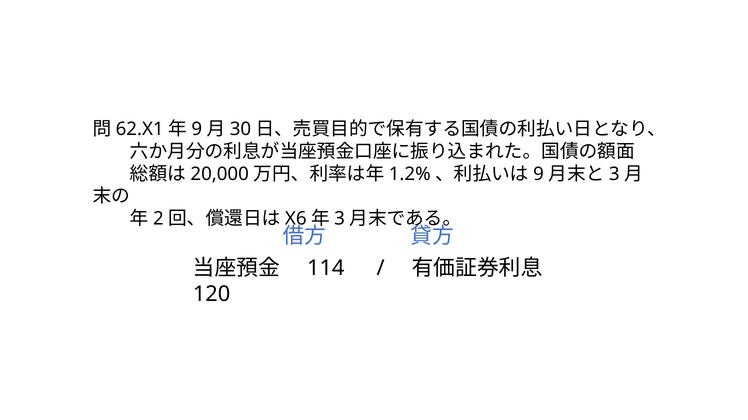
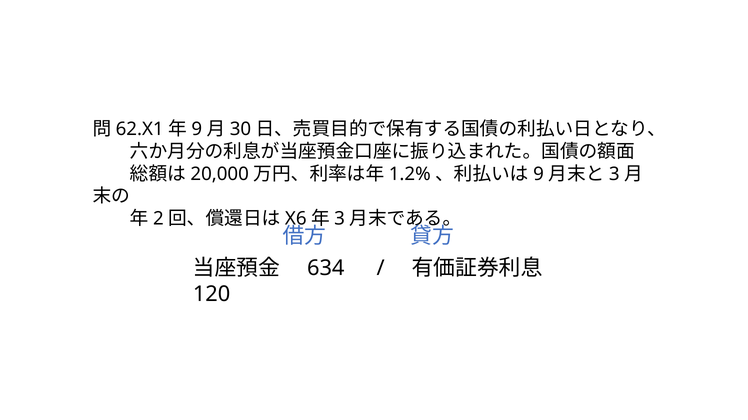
114: 114 -> 634
